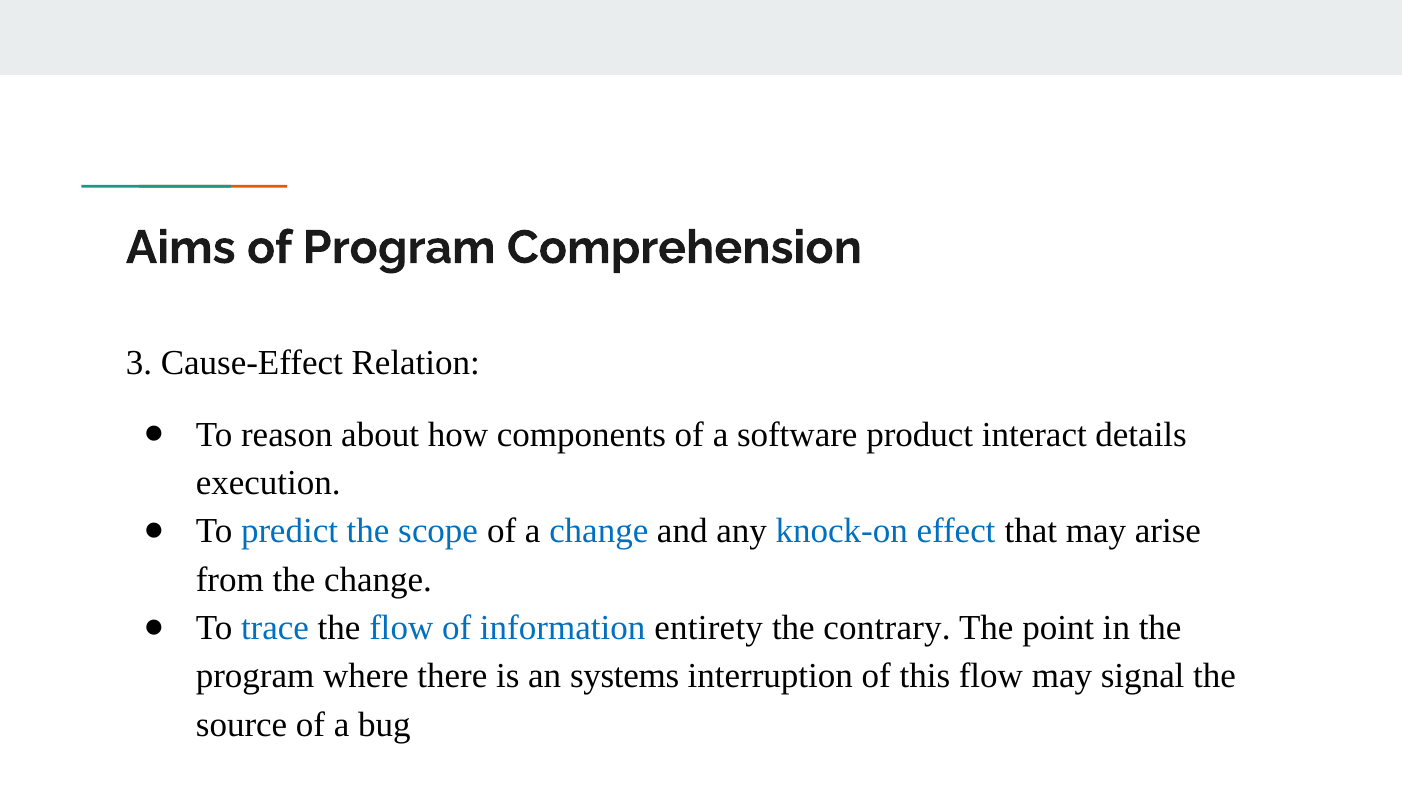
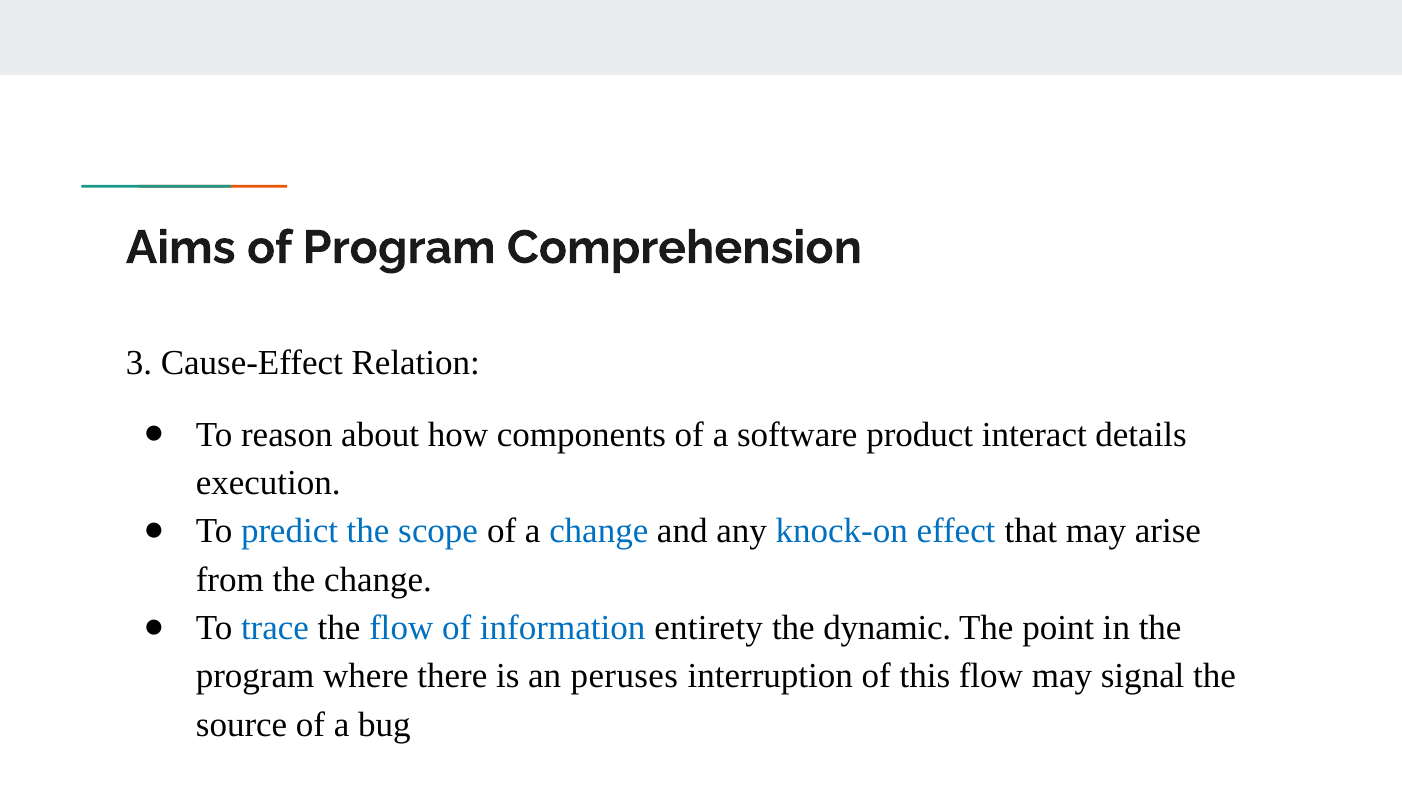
contrary: contrary -> dynamic
systems: systems -> peruses
